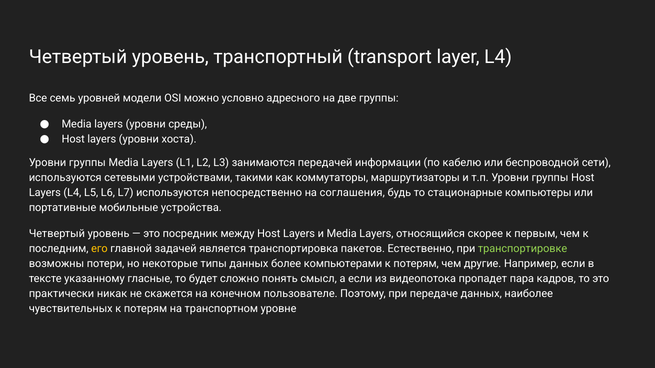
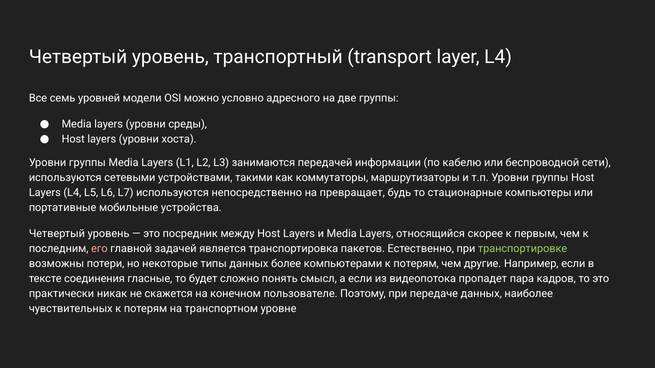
соглашения: соглашения -> превращает
его colour: yellow -> pink
указанному: указанному -> соединения
